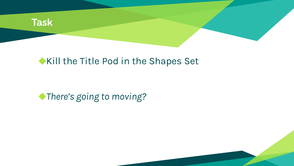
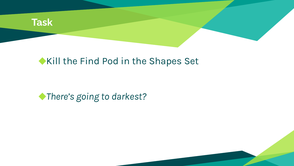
Title: Title -> Find
moving: moving -> darkest
